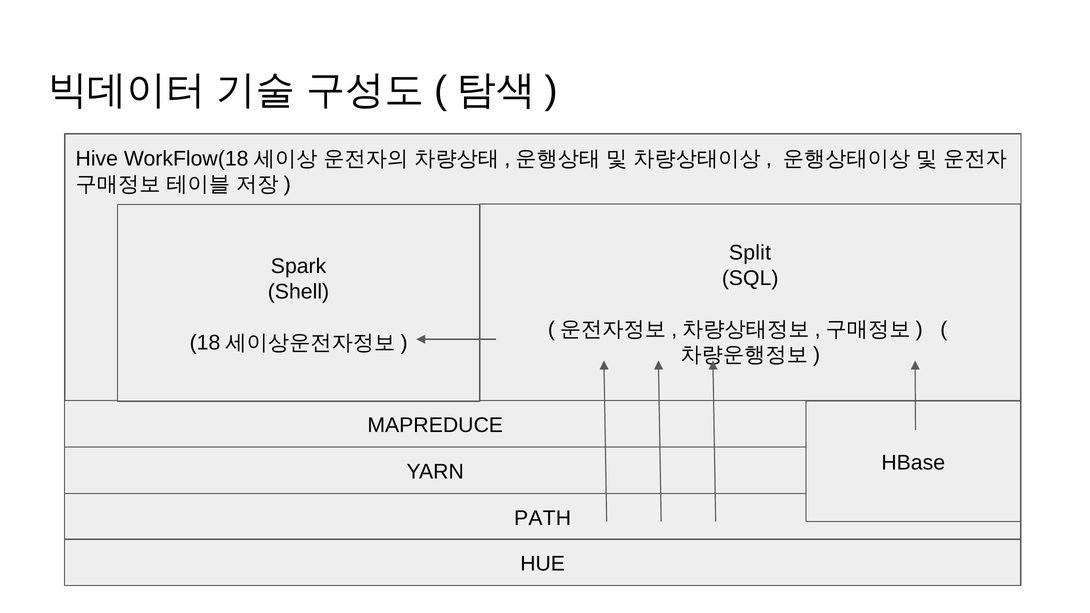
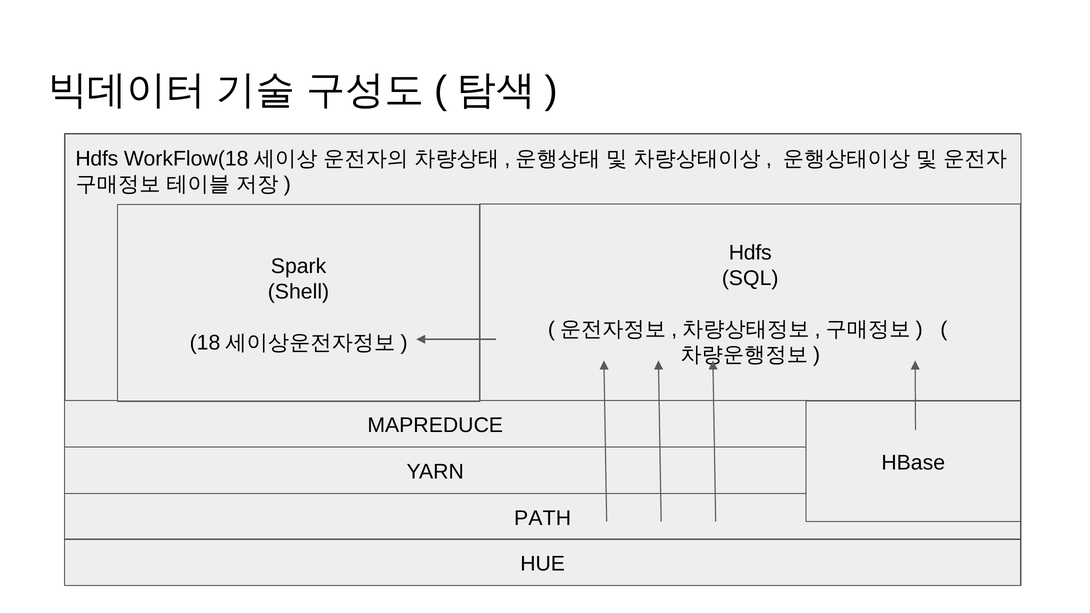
Hive at (97, 159): Hive -> Hdfs
Split at (750, 253): Split -> Hdfs
